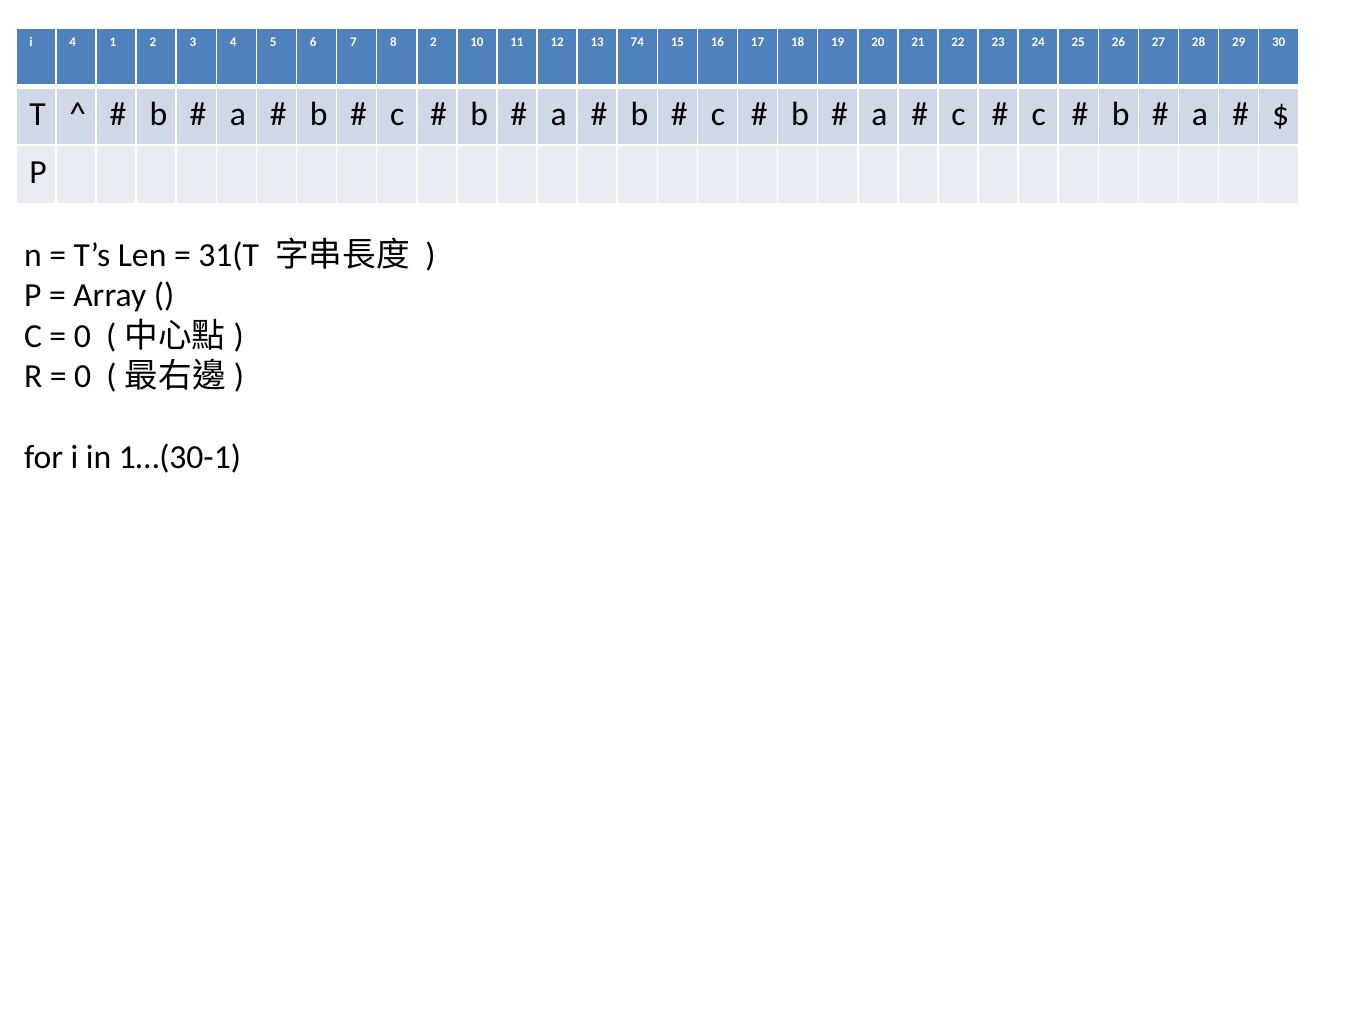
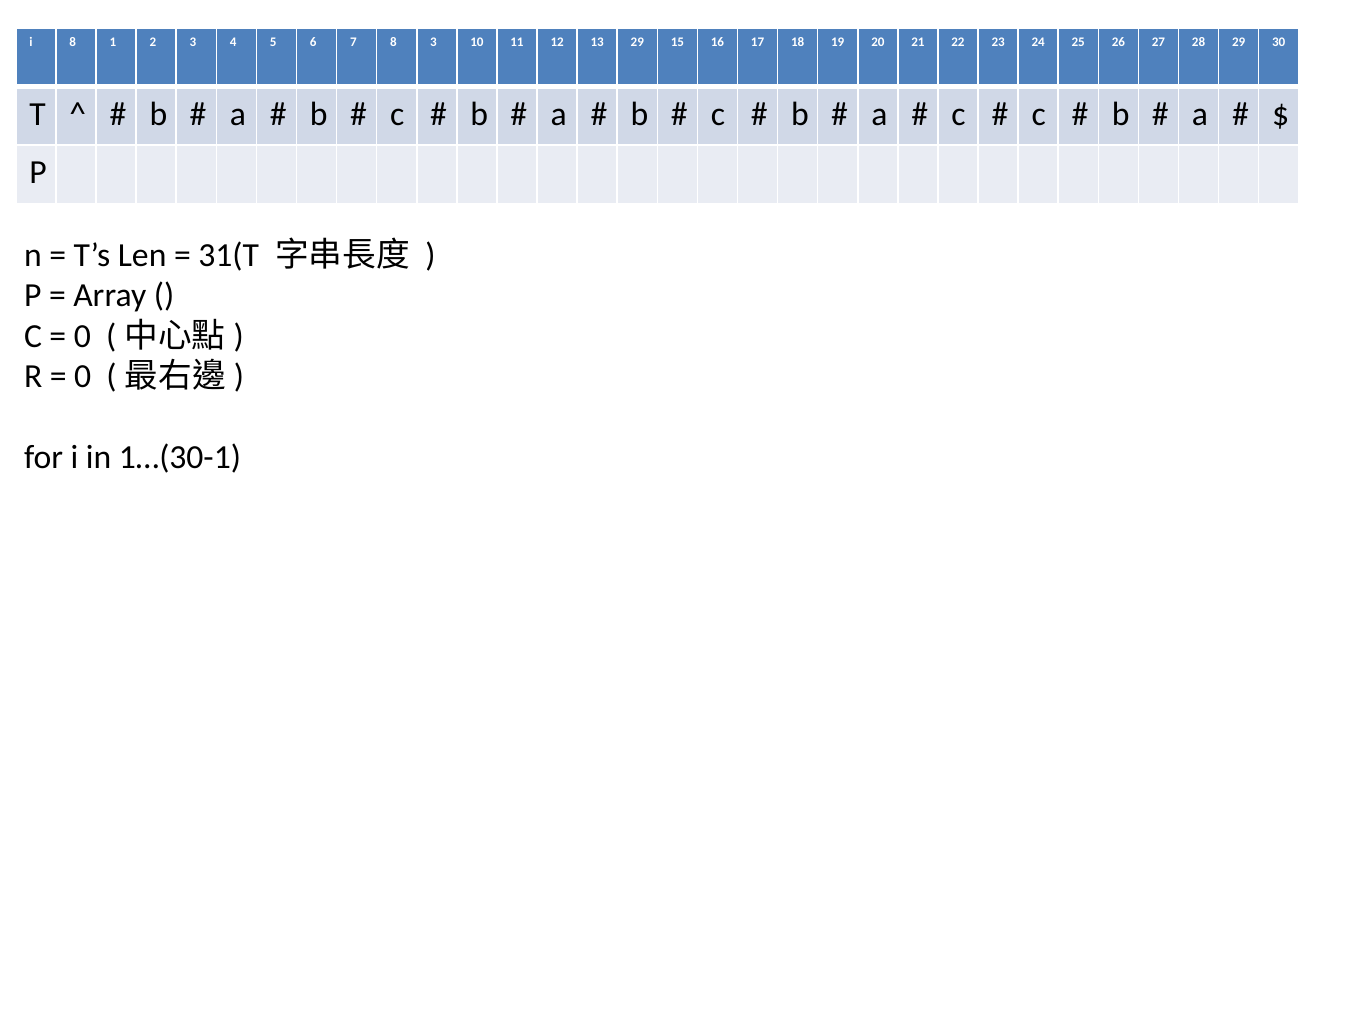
i 4: 4 -> 8
8 2: 2 -> 3
13 74: 74 -> 29
